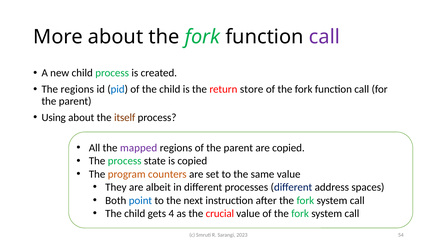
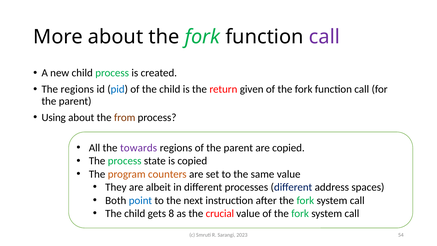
store: store -> given
itself: itself -> from
mapped: mapped -> towards
4: 4 -> 8
